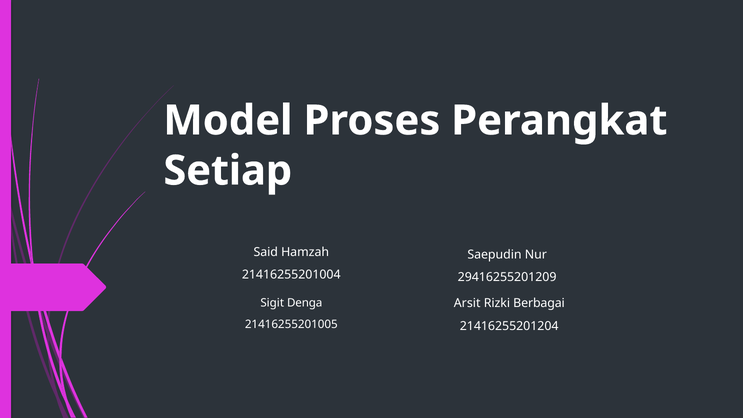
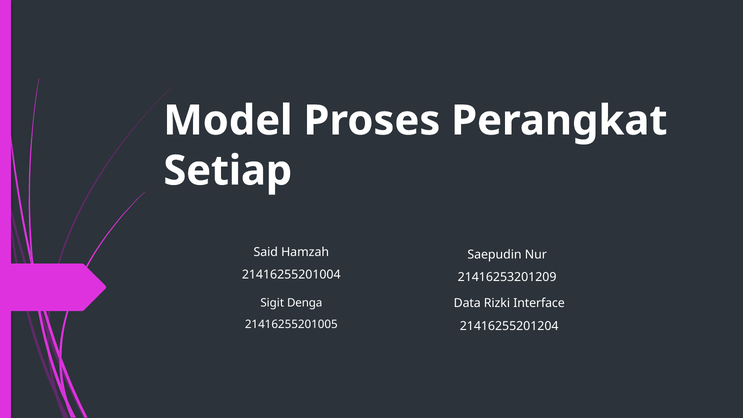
29416255201209: 29416255201209 -> 21416253201209
Arsit: Arsit -> Data
Berbagai: Berbagai -> Interface
